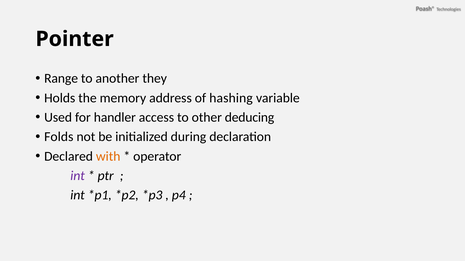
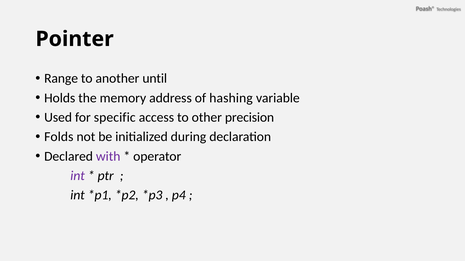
they: they -> until
handler: handler -> specific
deducing: deducing -> precision
with colour: orange -> purple
